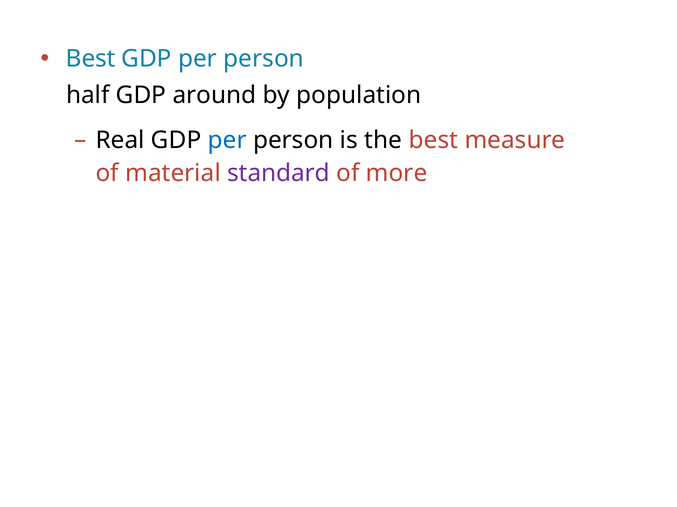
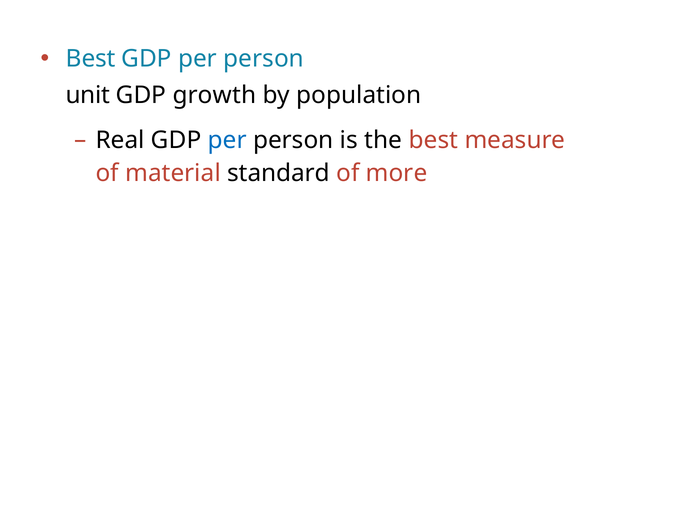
half: half -> unit
around: around -> growth
standard colour: purple -> black
